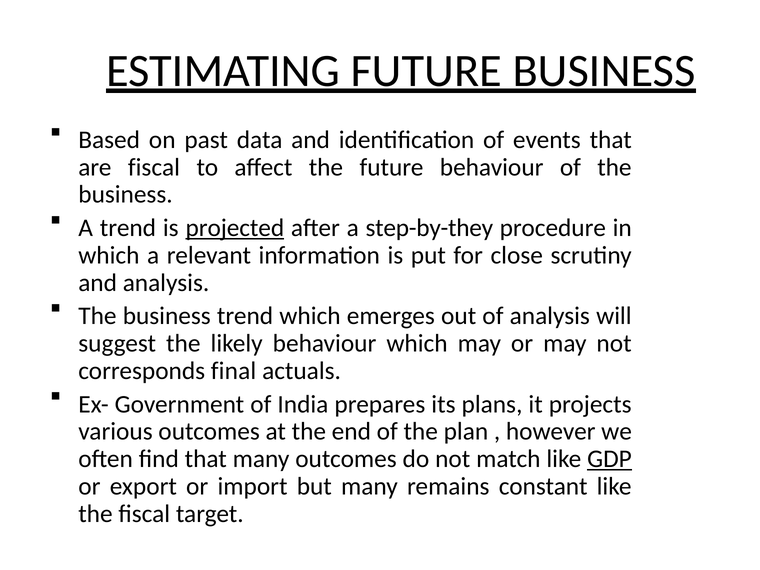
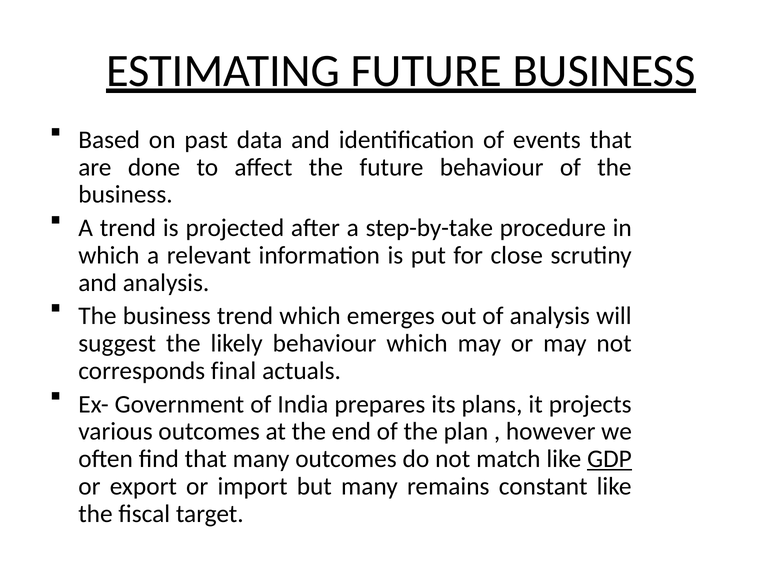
are fiscal: fiscal -> done
projected underline: present -> none
step-by-they: step-by-they -> step-by-take
